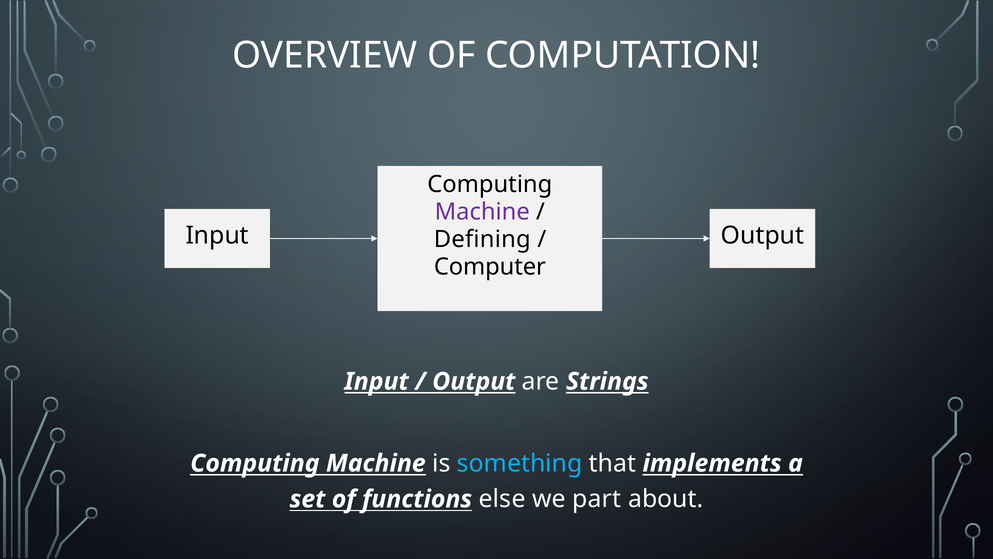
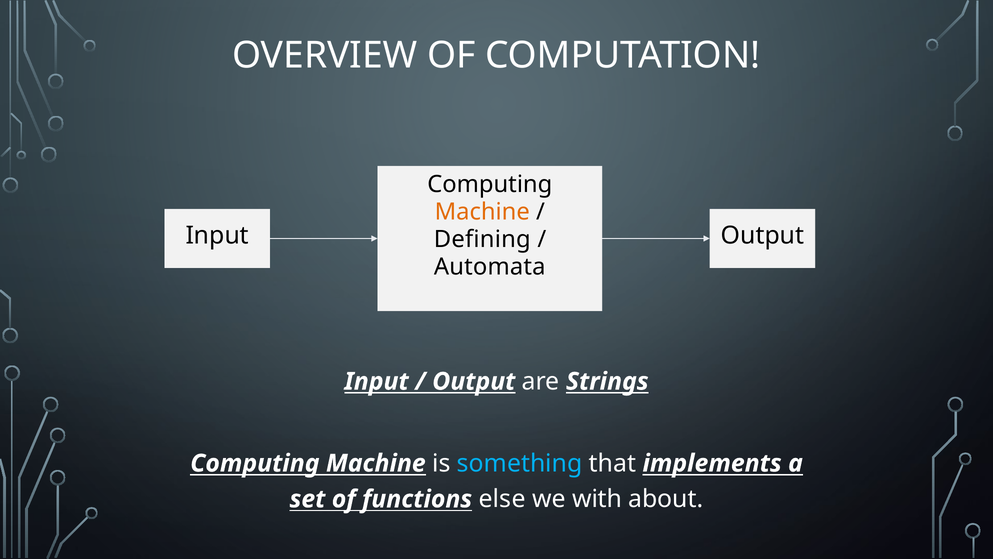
Machine at (482, 212) colour: purple -> orange
Computer: Computer -> Automata
part: part -> with
